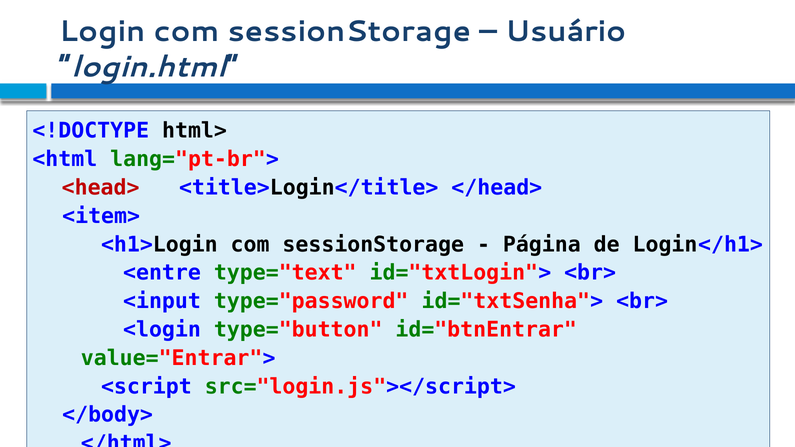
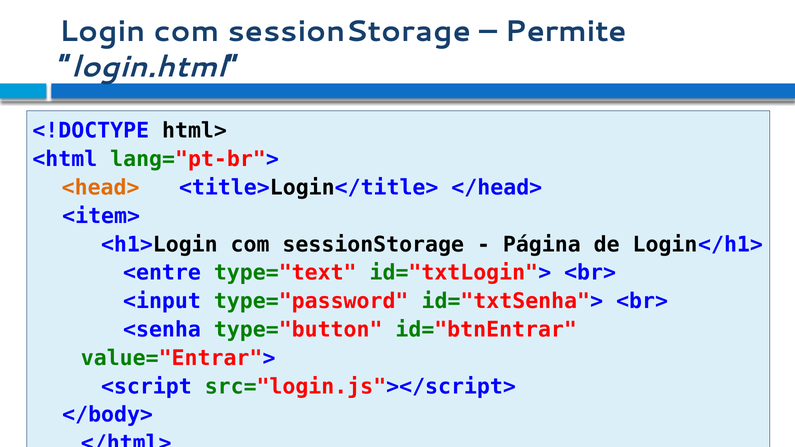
Usuário: Usuário -> Permite
<head> colour: red -> orange
<login: <login -> <senha
